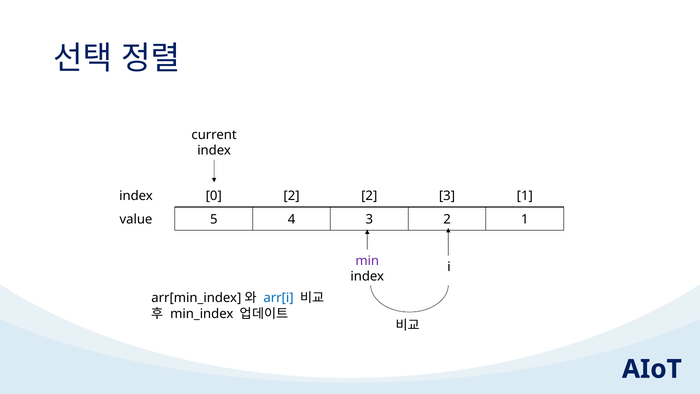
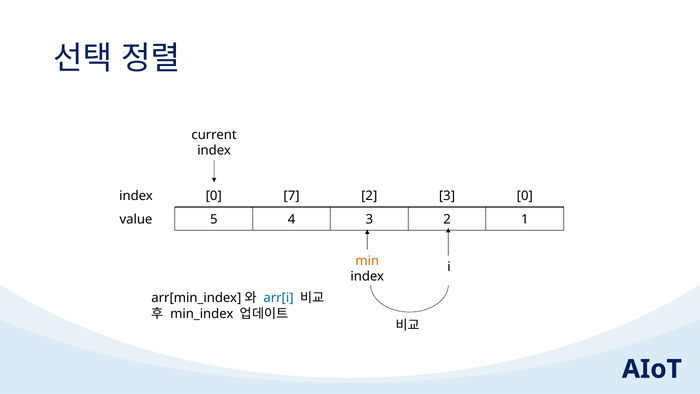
0 2: 2 -> 7
3 1: 1 -> 0
min colour: purple -> orange
